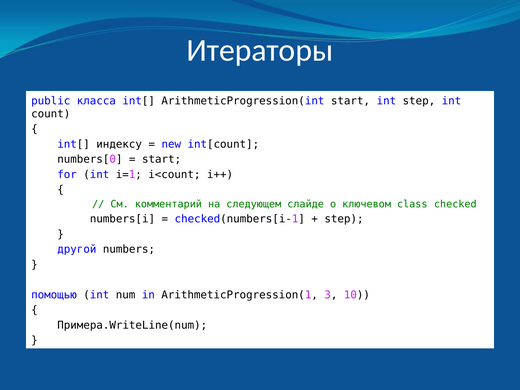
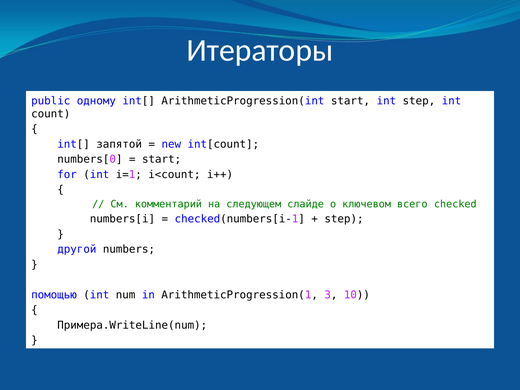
класса: класса -> одному
индексу: индексу -> запятой
class: class -> всего
